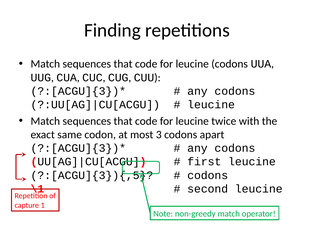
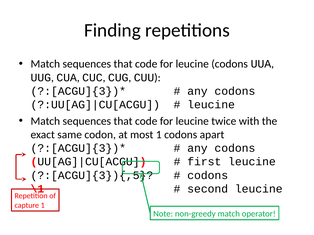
most 3: 3 -> 1
